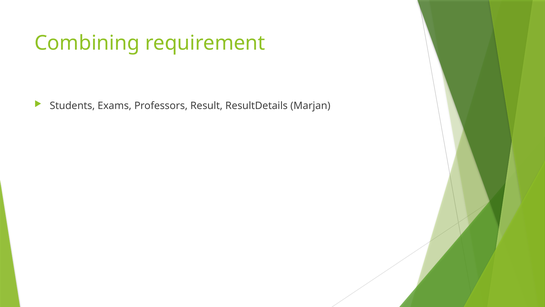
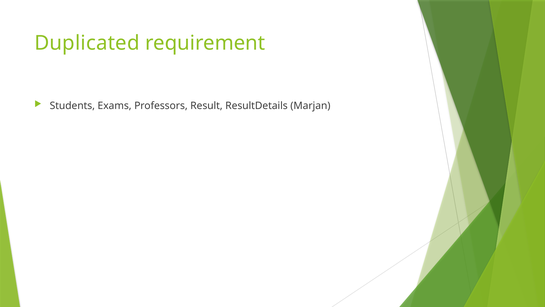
Combining: Combining -> Duplicated
